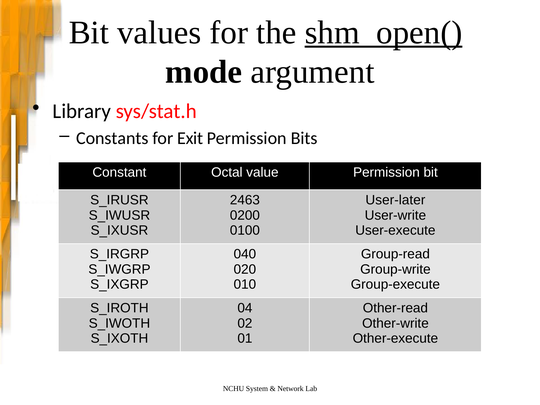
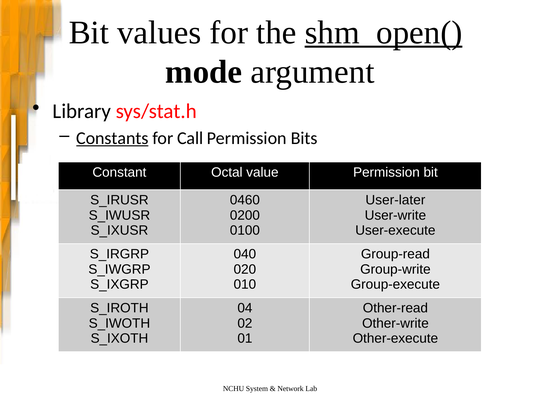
Constants underline: none -> present
Exit: Exit -> Call
2463: 2463 -> 0460
